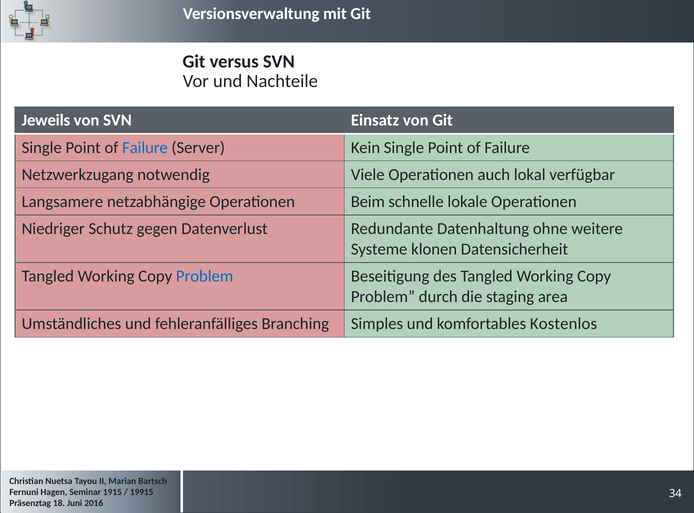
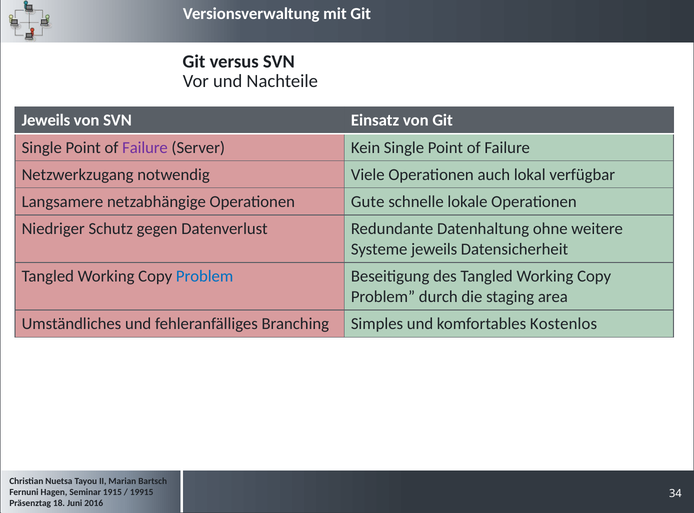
Failure at (145, 147) colour: blue -> purple
Beim: Beim -> Gute
Systeme klonen: klonen -> jeweils
